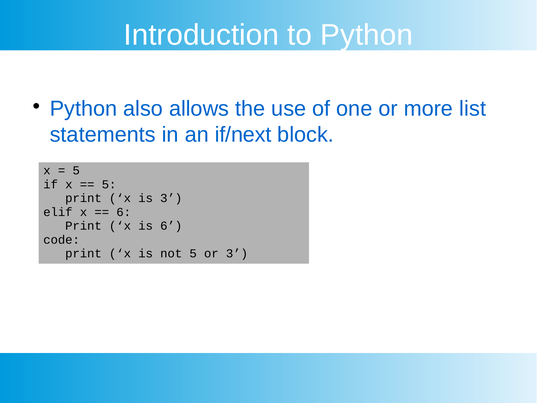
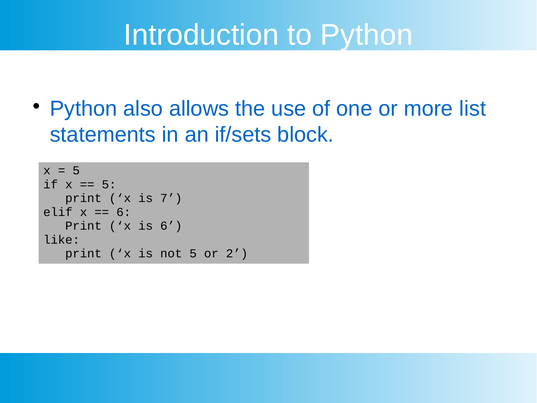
if/next: if/next -> if/sets
is 3: 3 -> 7
code: code -> like
or 3: 3 -> 2
